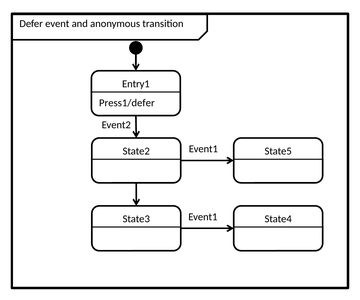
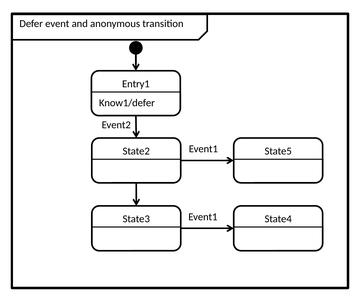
Press1/defer: Press1/defer -> Know1/defer
